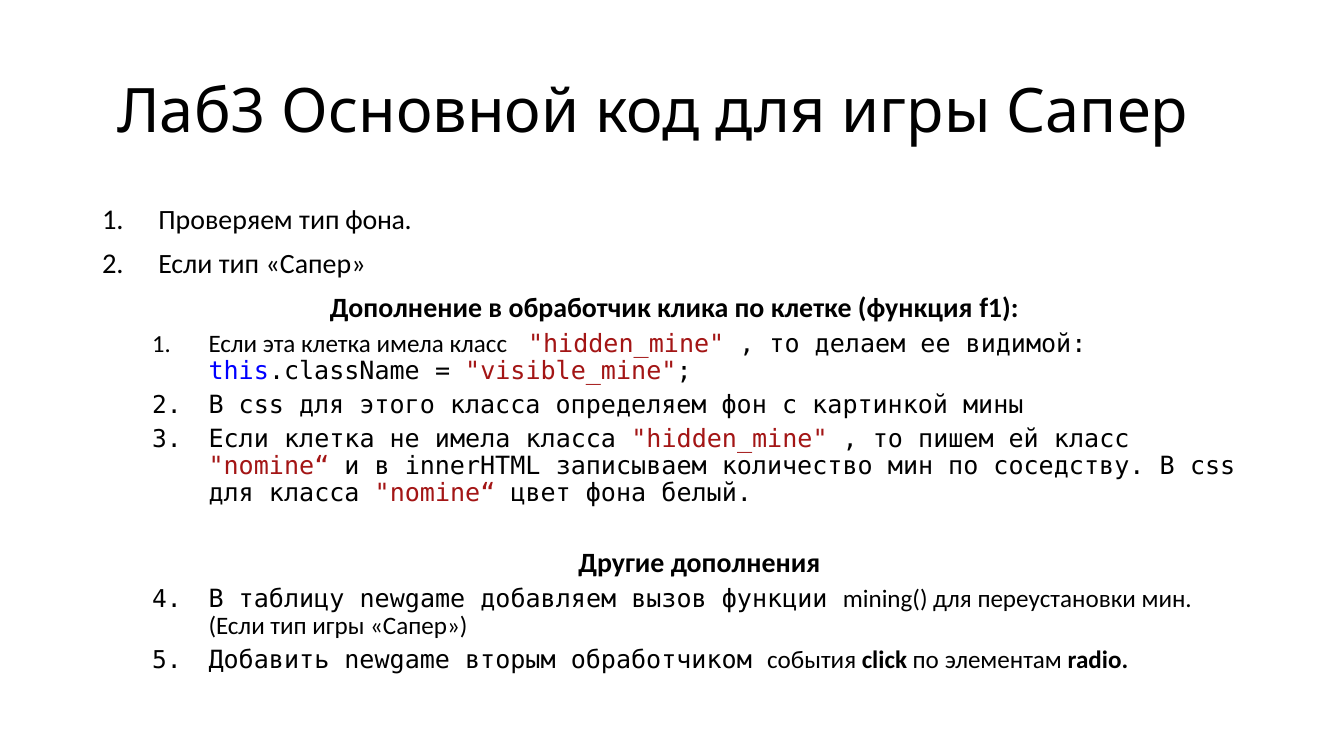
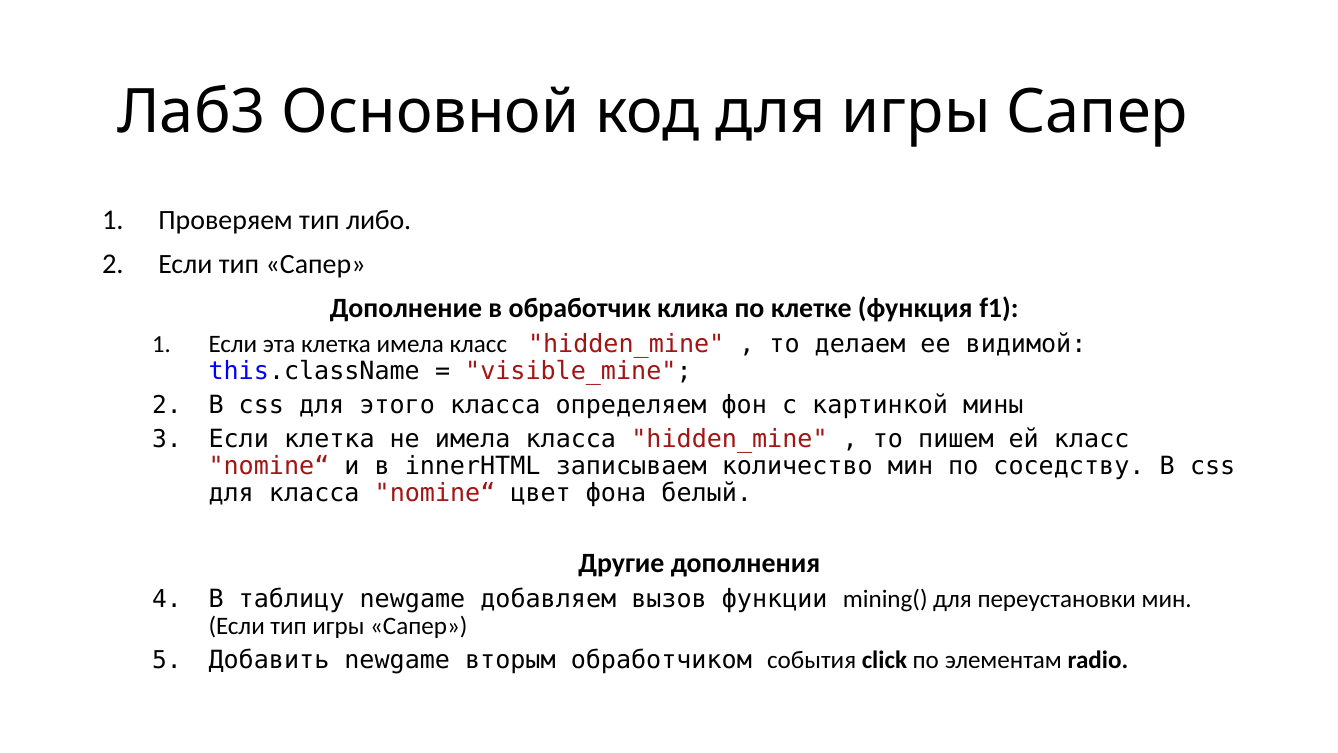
тип фона: фона -> либо
